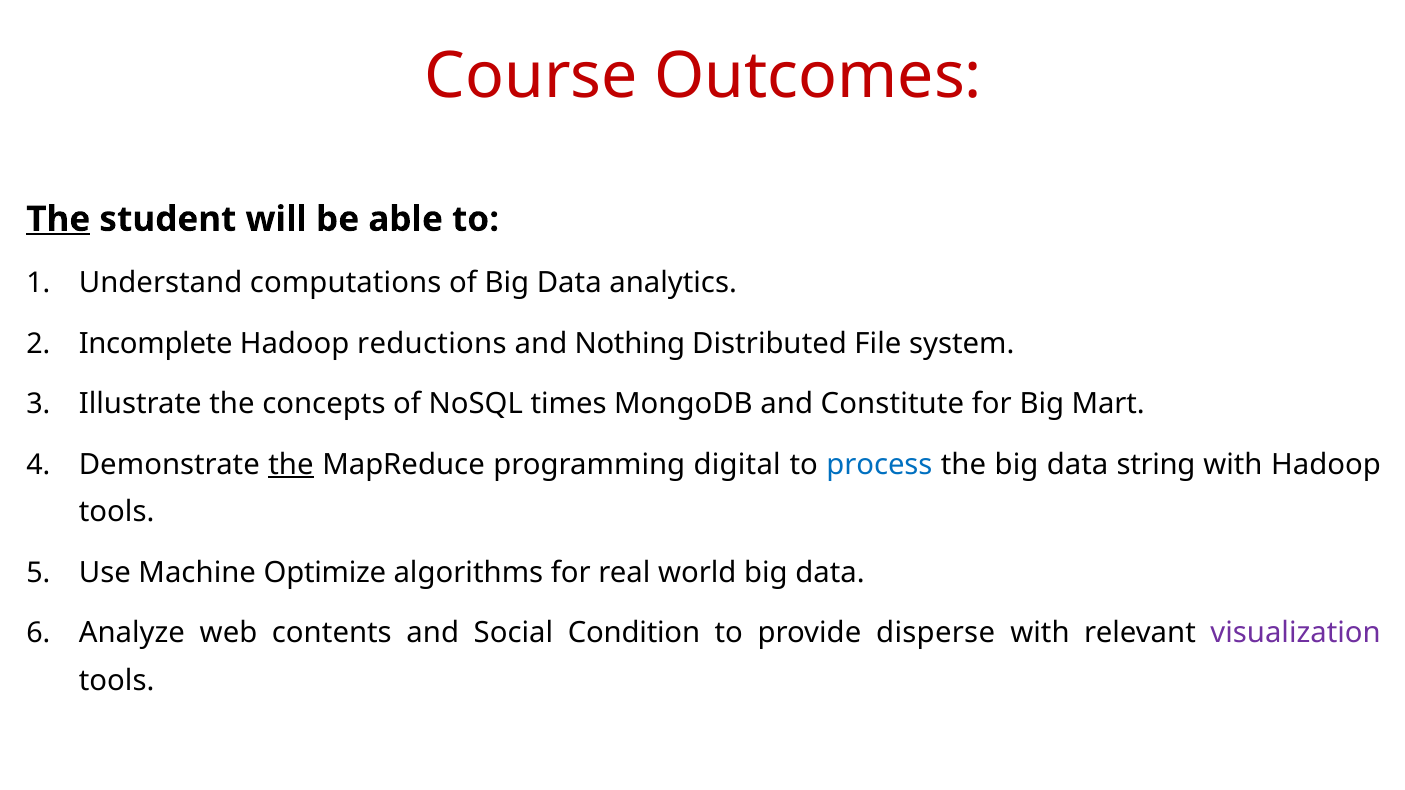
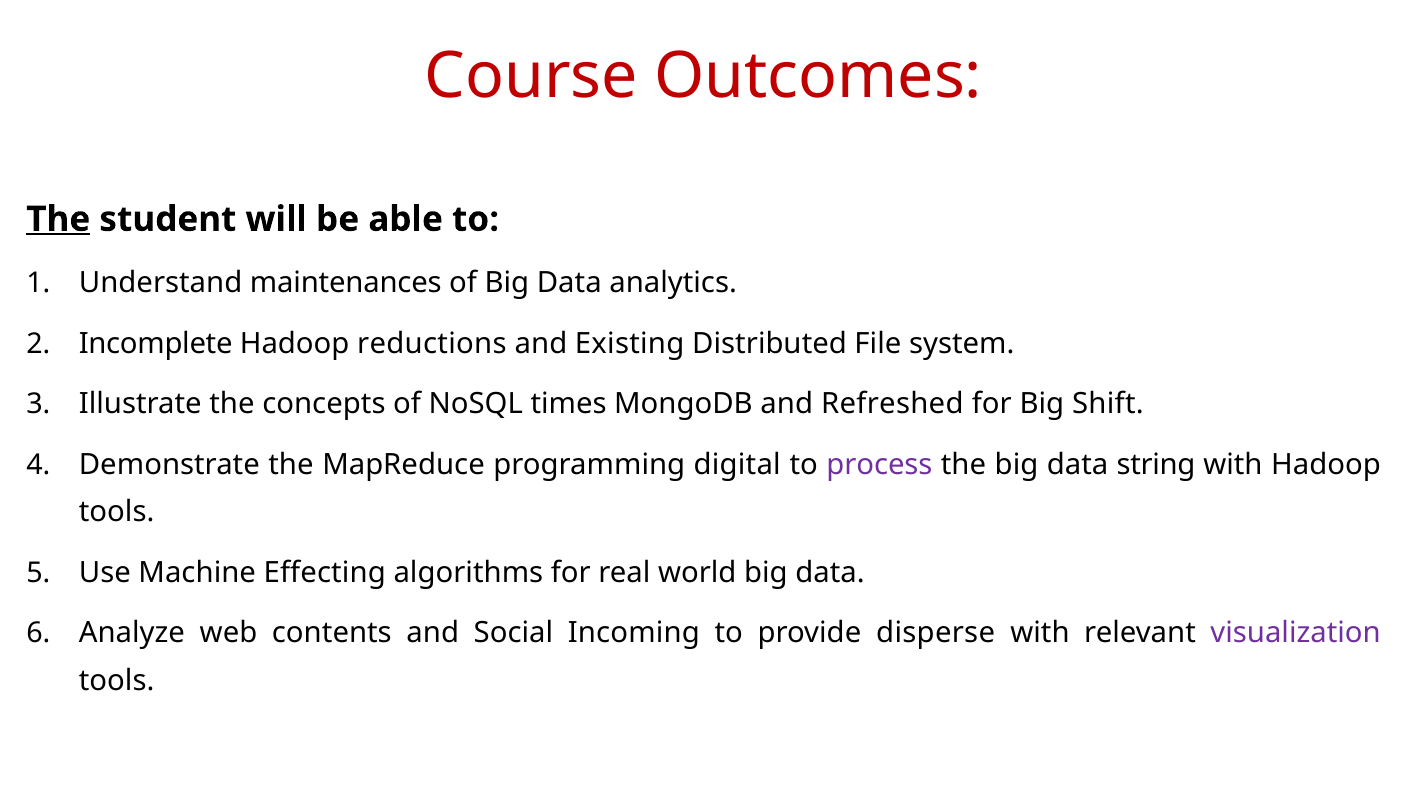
computations: computations -> maintenances
Nothing: Nothing -> Existing
Constitute: Constitute -> Refreshed
Mart: Mart -> Shift
the at (291, 465) underline: present -> none
process colour: blue -> purple
Optimize: Optimize -> Effecting
Condition: Condition -> Incoming
